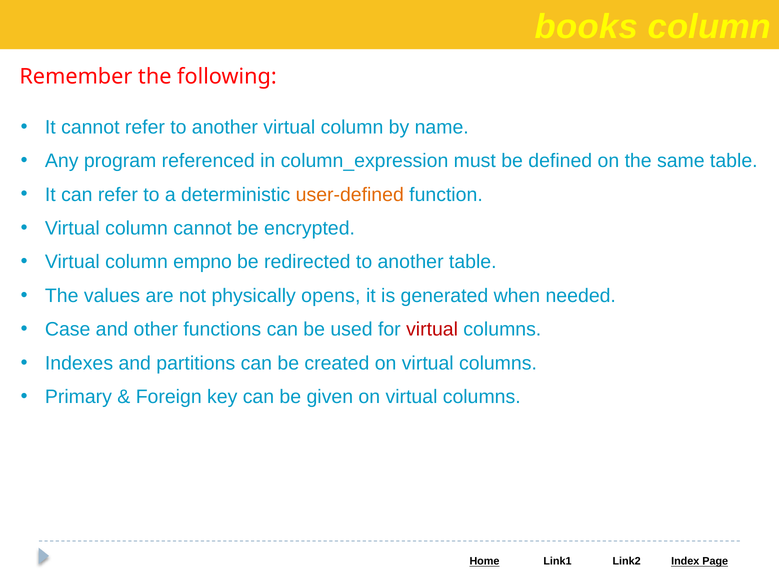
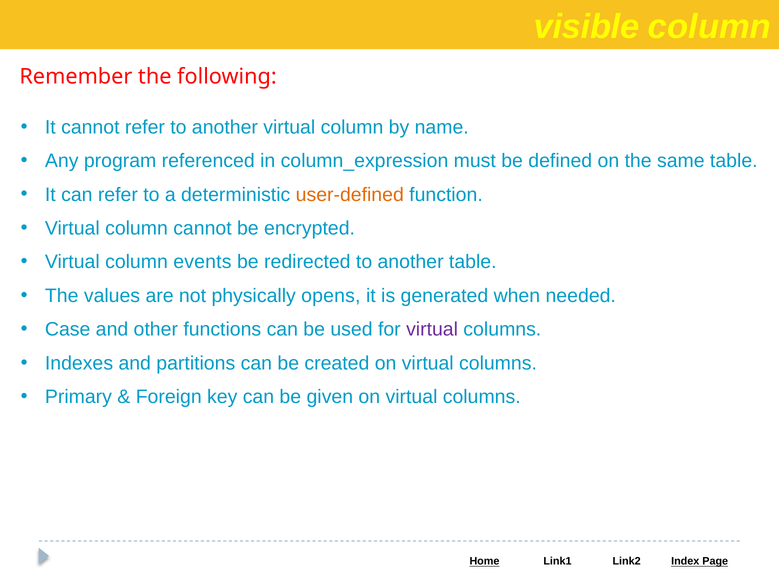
books: books -> visible
empno: empno -> events
virtual at (432, 330) colour: red -> purple
